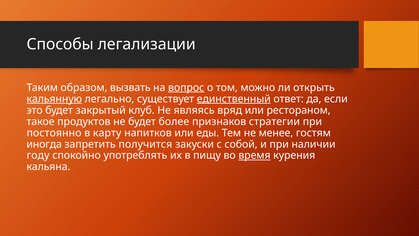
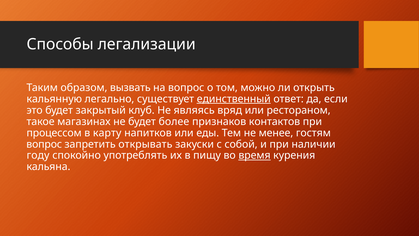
вопрос at (186, 87) underline: present -> none
кальянную underline: present -> none
продуктов: продуктов -> магазинах
стратегии: стратегии -> контактов
постоянно: постоянно -> процессом
иногда at (44, 144): иногда -> вопрос
получится: получится -> открывать
